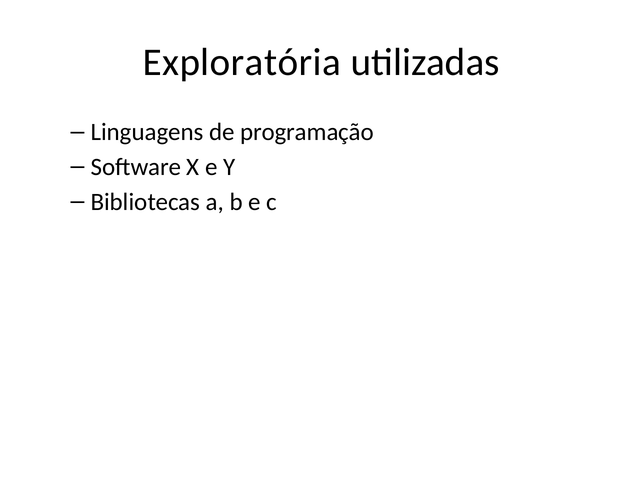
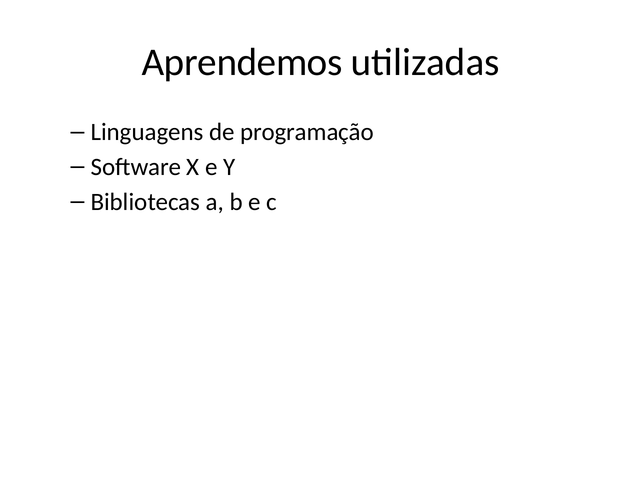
Exploratória: Exploratória -> Aprendemos
